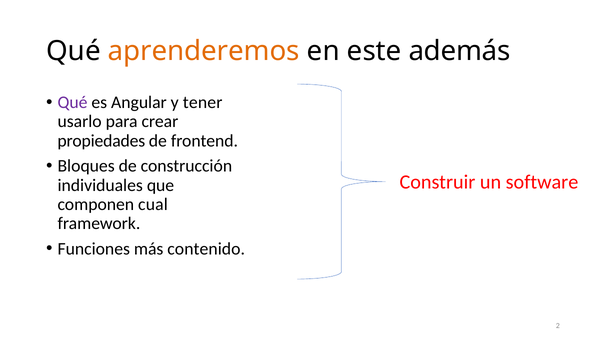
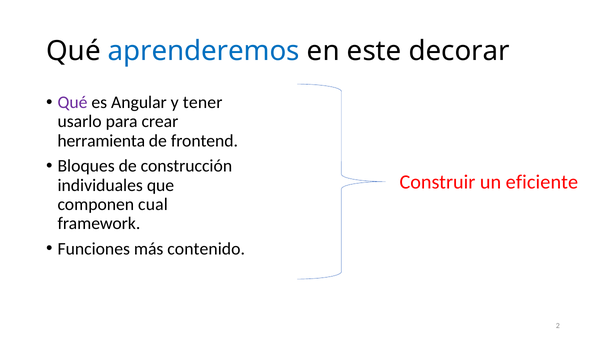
aprenderemos colour: orange -> blue
además: además -> decorar
propiedades: propiedades -> herramienta
software: software -> eficiente
